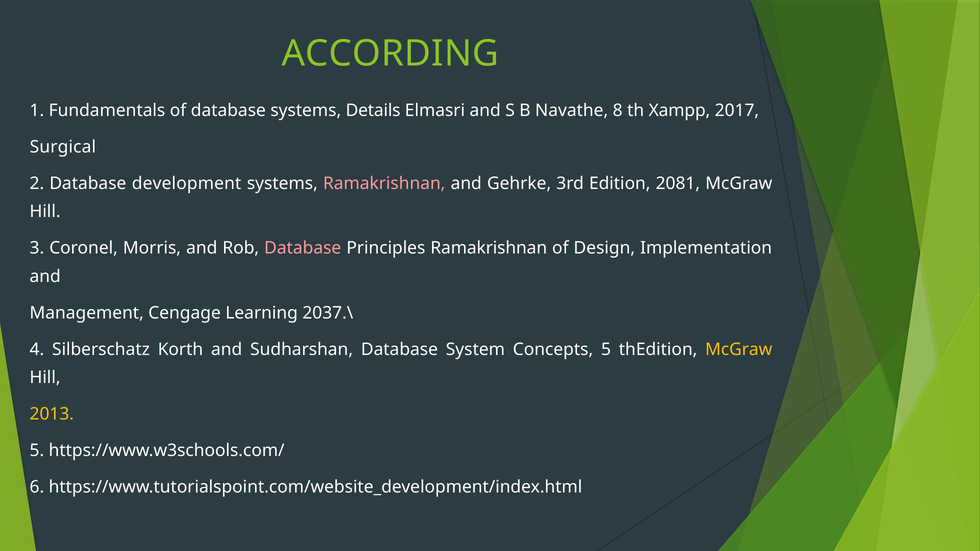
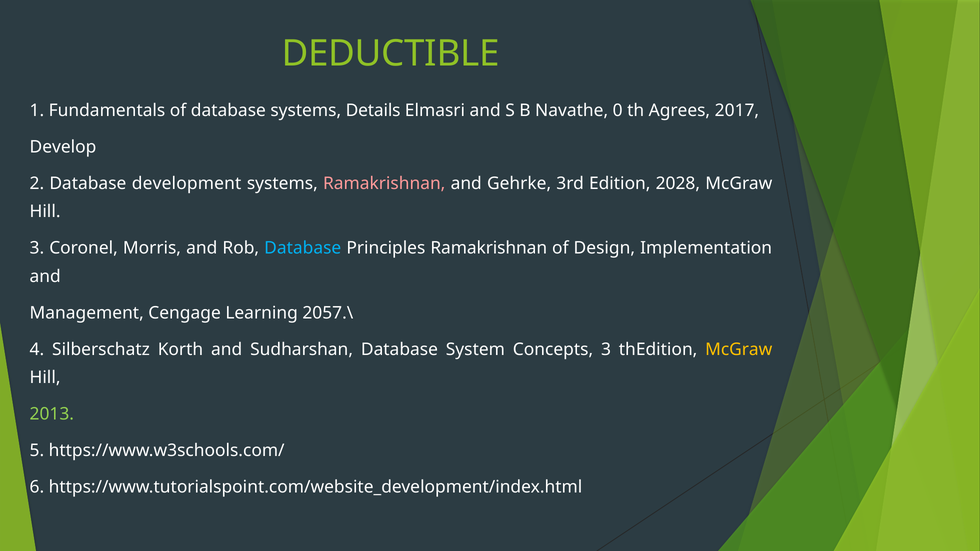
ACCORDING: ACCORDING -> DEDUCTIBLE
8: 8 -> 0
Xampp: Xampp -> Agrees
Surgical: Surgical -> Develop
2081: 2081 -> 2028
Database at (303, 248) colour: pink -> light blue
2037.\: 2037.\ -> 2057.\
Concepts 5: 5 -> 3
2013 colour: yellow -> light green
